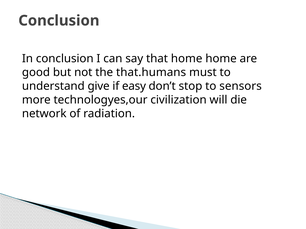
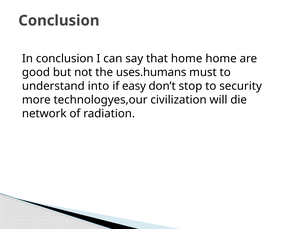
that.humans: that.humans -> uses.humans
give: give -> into
sensors: sensors -> security
